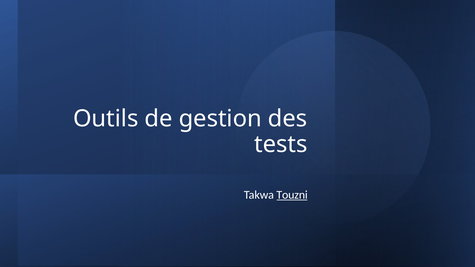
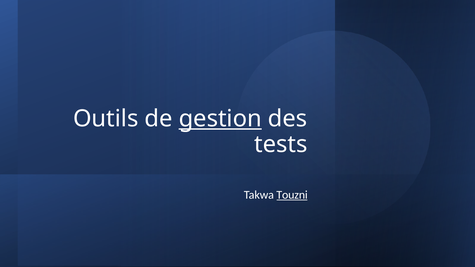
gestion underline: none -> present
